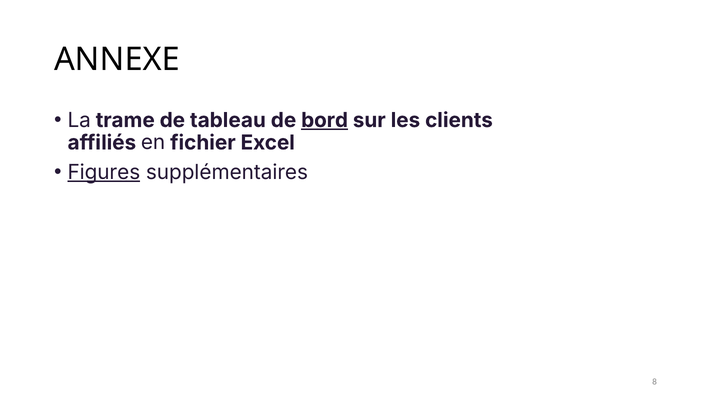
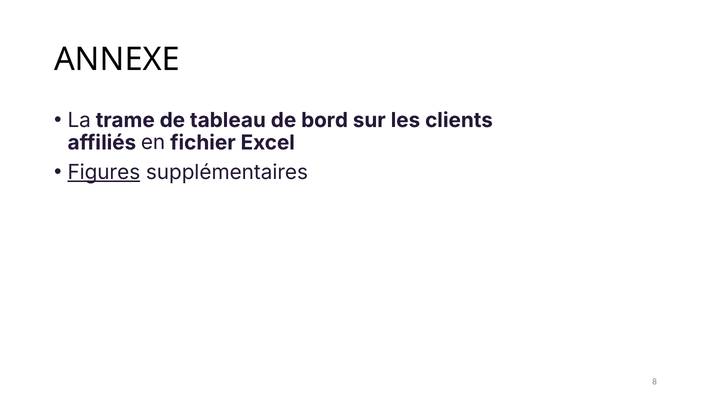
bord underline: present -> none
